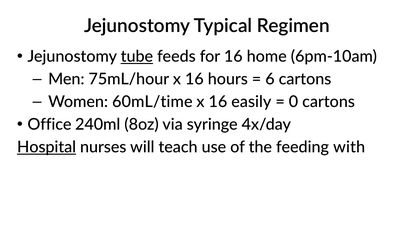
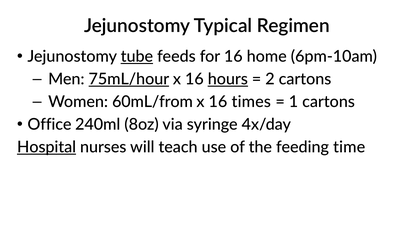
75mL/hour underline: none -> present
hours underline: none -> present
6: 6 -> 2
60mL/time: 60mL/time -> 60mL/from
easily: easily -> times
0: 0 -> 1
with: with -> time
